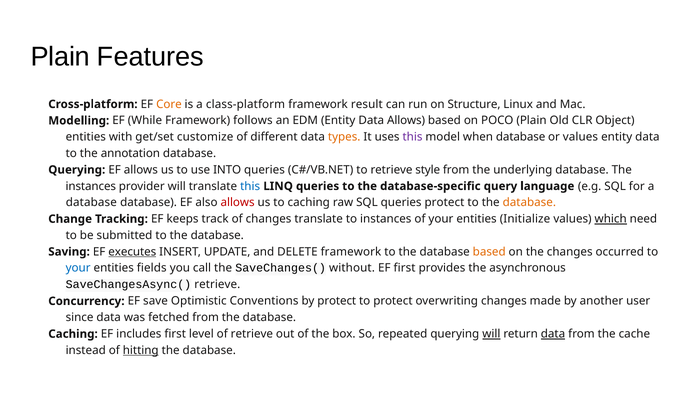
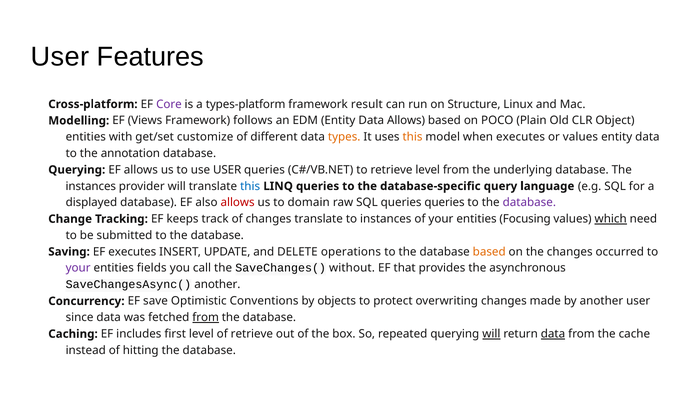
Plain at (60, 57): Plain -> User
Core colour: orange -> purple
class-platform: class-platform -> types-platform
While: While -> Views
this at (412, 137) colour: purple -> orange
when database: database -> executes
use INTO: INTO -> USER
retrieve style: style -> level
database at (91, 202): database -> displayed
to caching: caching -> domain
queries protect: protect -> queries
database at (529, 202) colour: orange -> purple
Initialize: Initialize -> Focusing
executes at (132, 252) underline: present -> none
DELETE framework: framework -> operations
your at (78, 268) colour: blue -> purple
EF first: first -> that
SaveChangesAsync( retrieve: retrieve -> another
by protect: protect -> objects
from at (206, 317) underline: none -> present
hitting underline: present -> none
